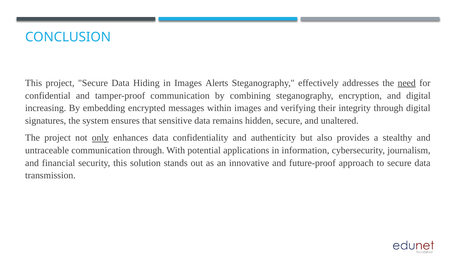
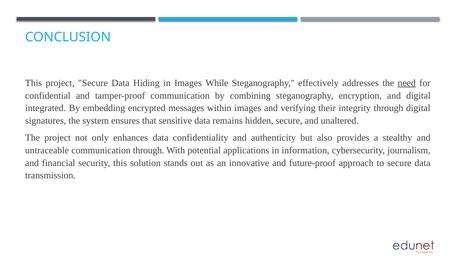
Alerts: Alerts -> While
increasing: increasing -> integrated
only underline: present -> none
